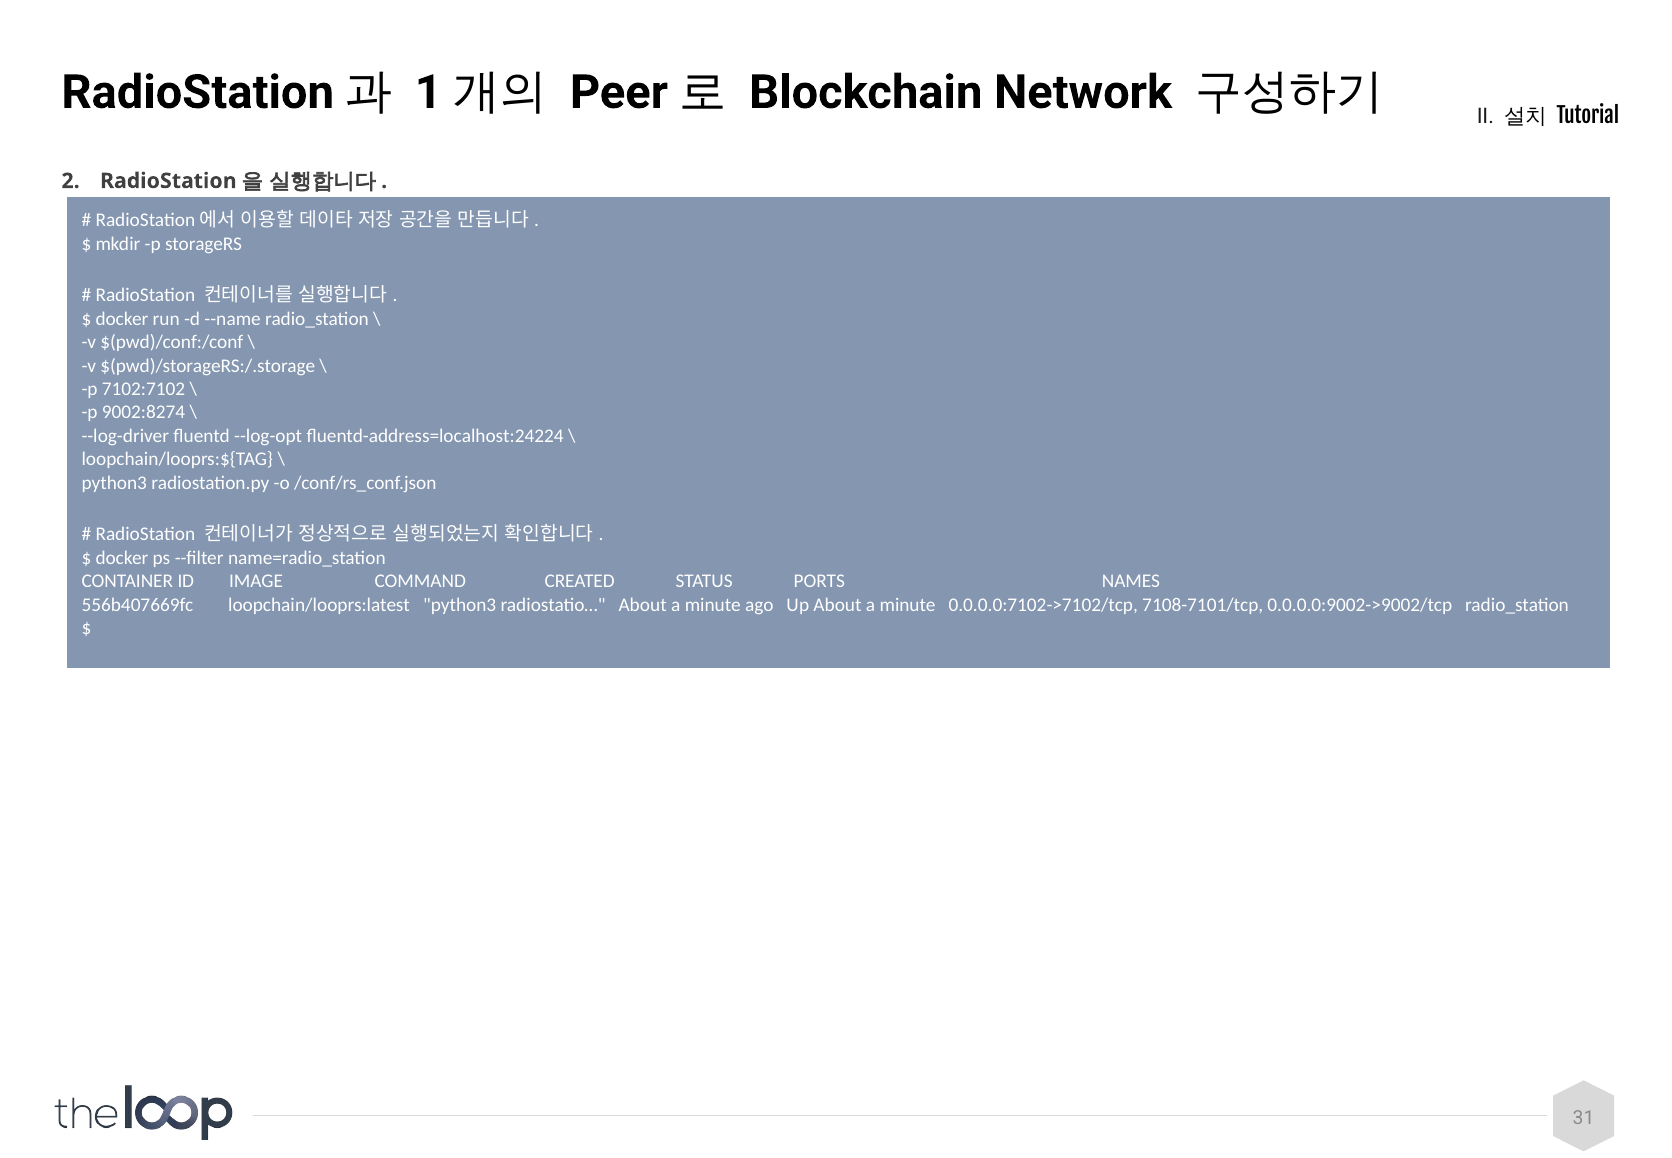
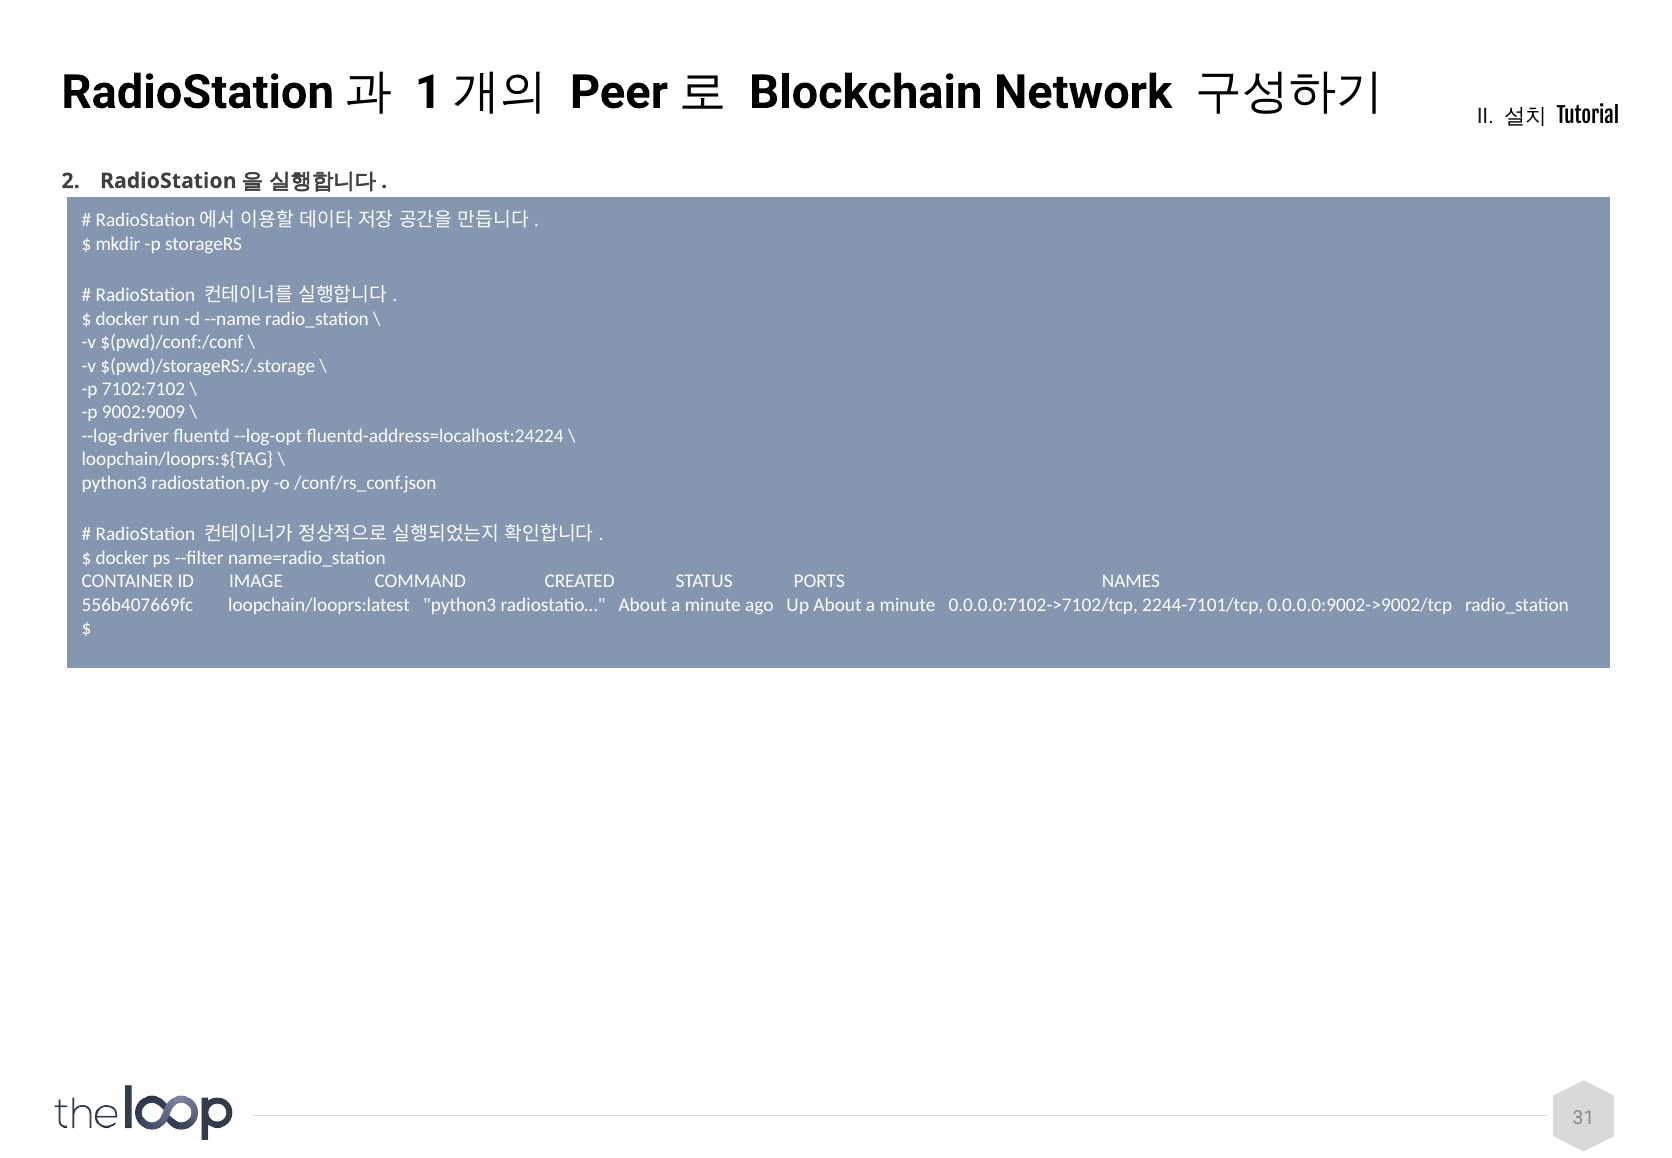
9002:8274: 9002:8274 -> 9002:9009
7108-7101/tcp: 7108-7101/tcp -> 2244-7101/tcp
